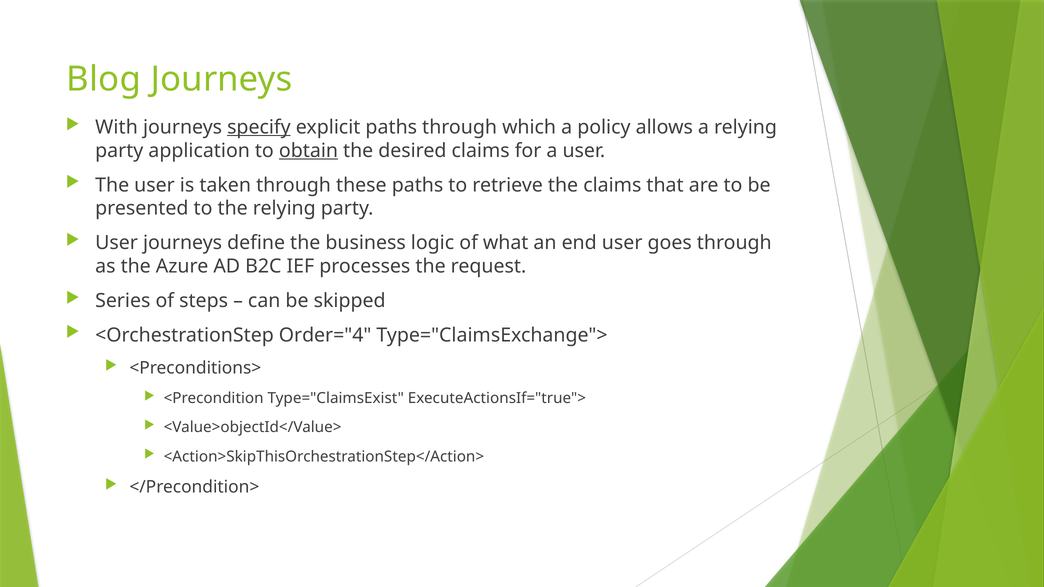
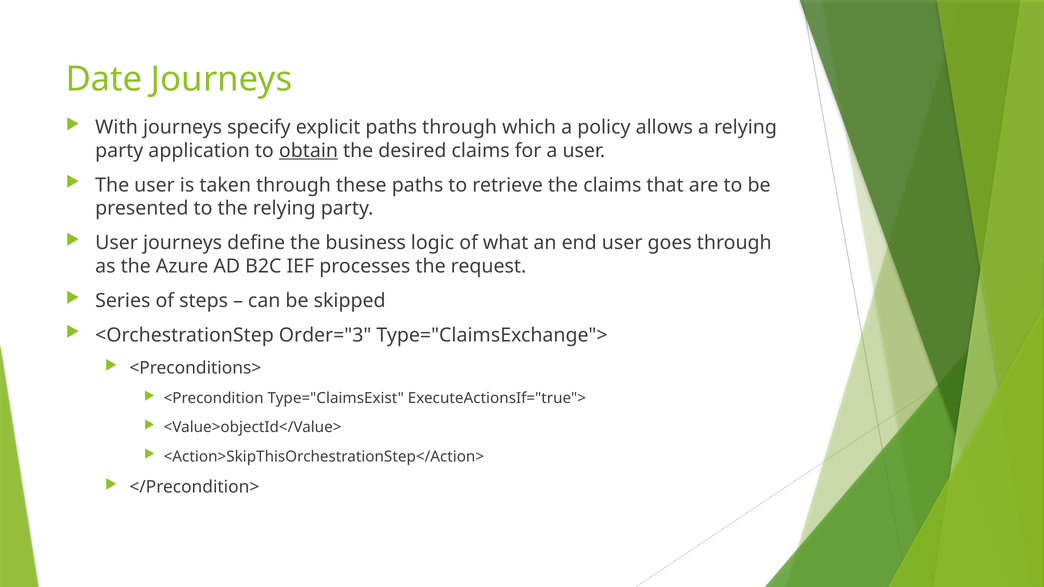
Blog: Blog -> Date
specify underline: present -> none
Order="4: Order="4 -> Order="3
